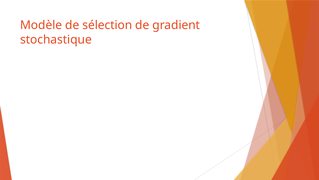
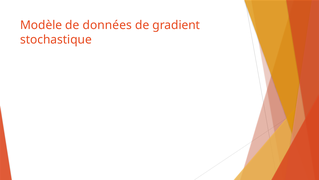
sélection: sélection -> données
